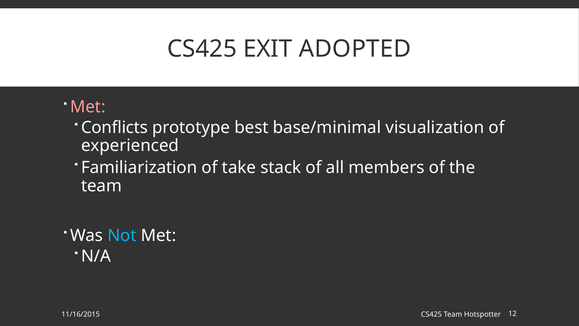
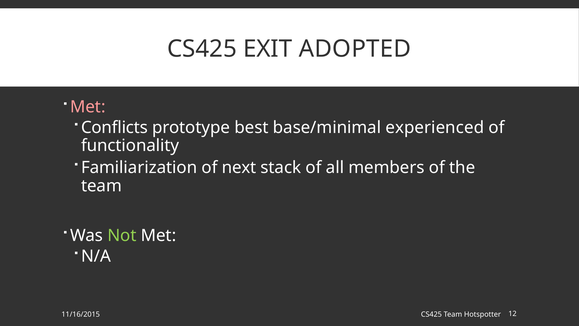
visualization: visualization -> experienced
experienced: experienced -> functionality
take: take -> next
Not colour: light blue -> light green
